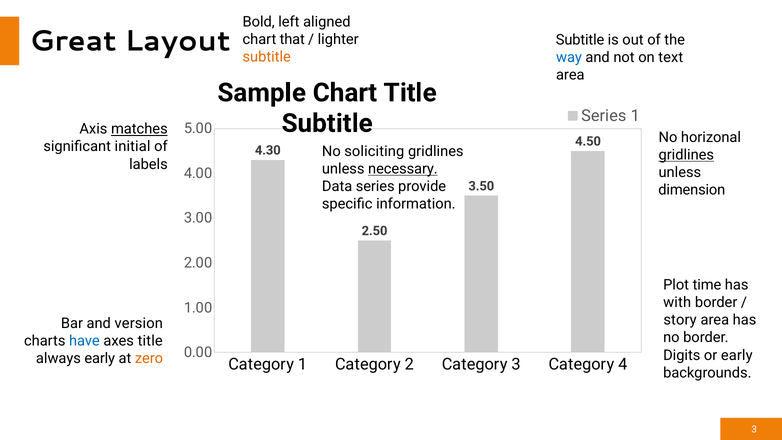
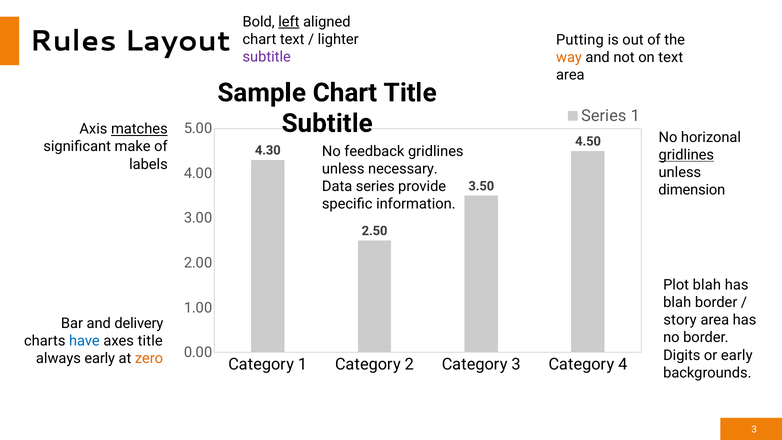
left underline: none -> present
Great: Great -> Rules
chart that: that -> text
Subtitle at (580, 40): Subtitle -> Putting
subtitle at (267, 57) colour: orange -> purple
way colour: blue -> orange
initial: initial -> make
soliciting: soliciting -> feedback
necessary underline: present -> none
Plot time: time -> blah
with at (677, 302): with -> blah
version: version -> delivery
